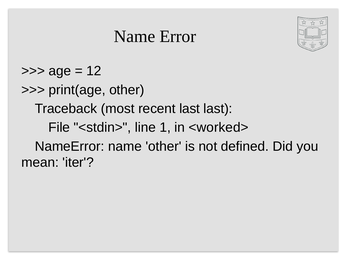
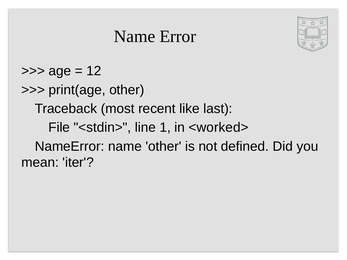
recent last: last -> like
